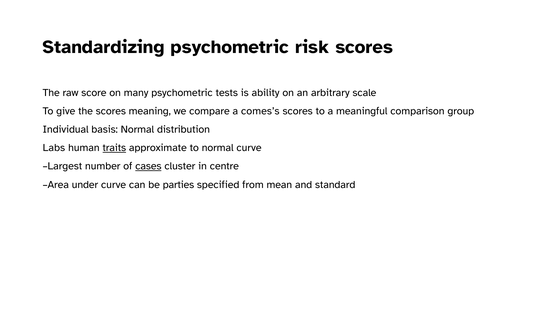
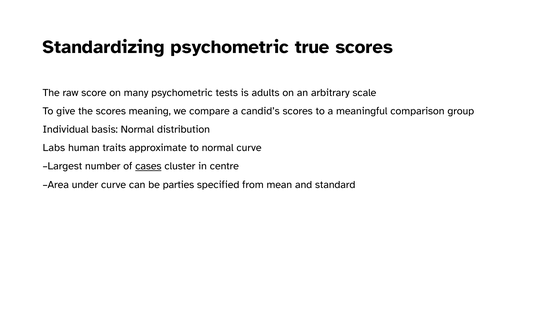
risk: risk -> true
ability: ability -> adults
comes’s: comes’s -> candid’s
traits underline: present -> none
